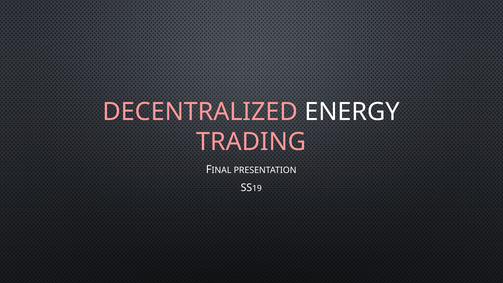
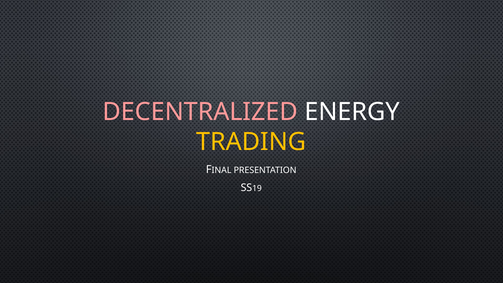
TRADING colour: pink -> yellow
